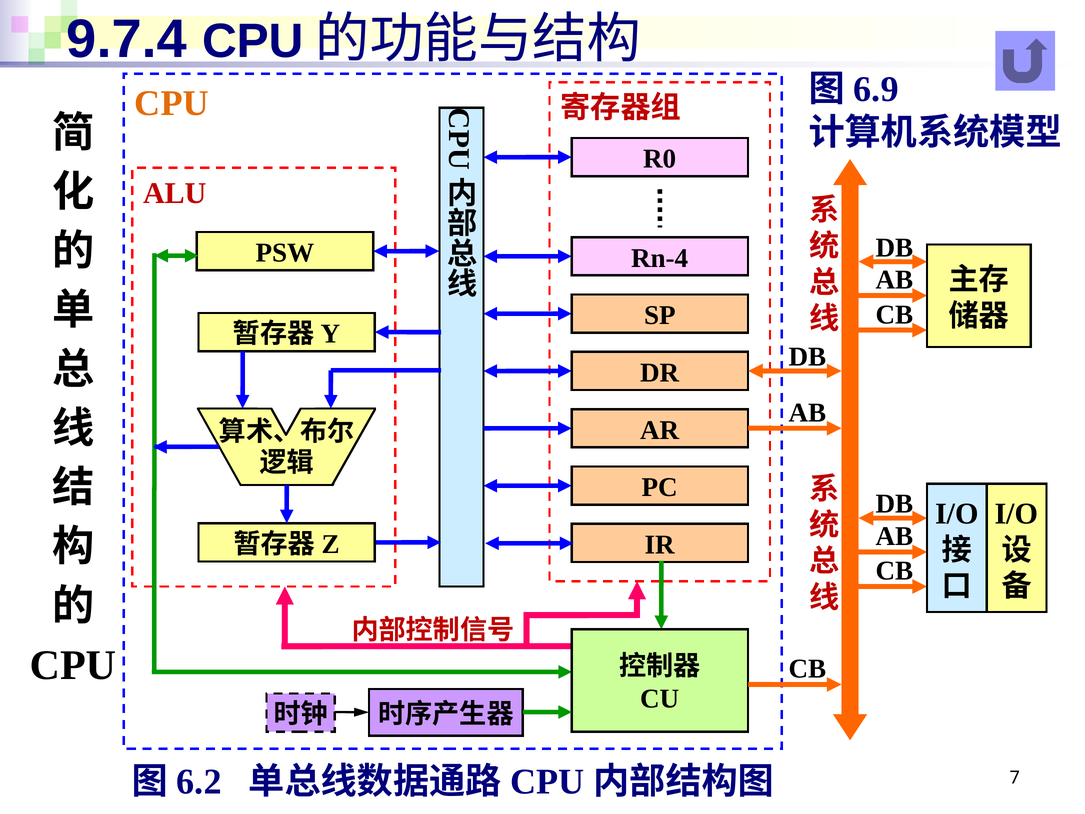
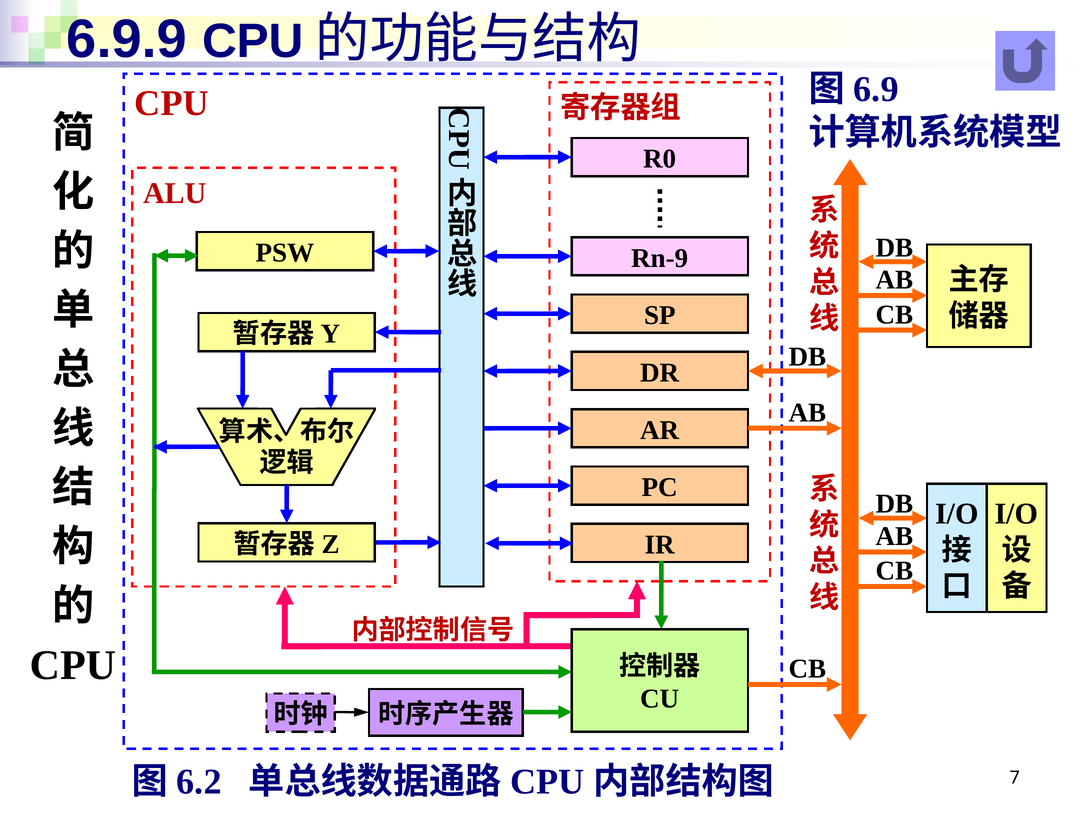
9.7.4: 9.7.4 -> 6.9.9
CPU at (172, 103) colour: orange -> red
Rn-4: Rn-4 -> Rn-9
